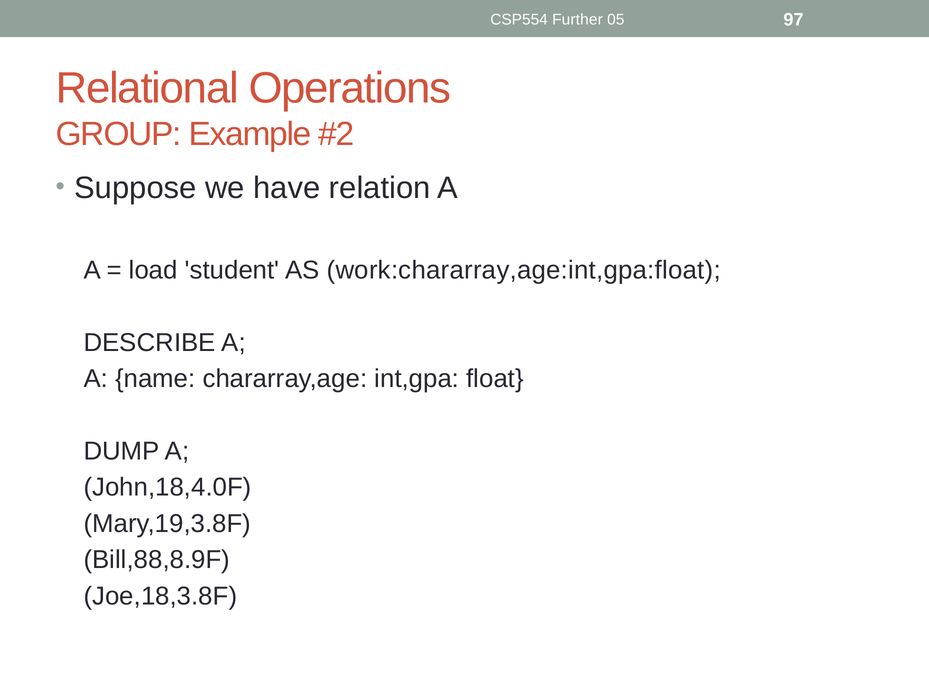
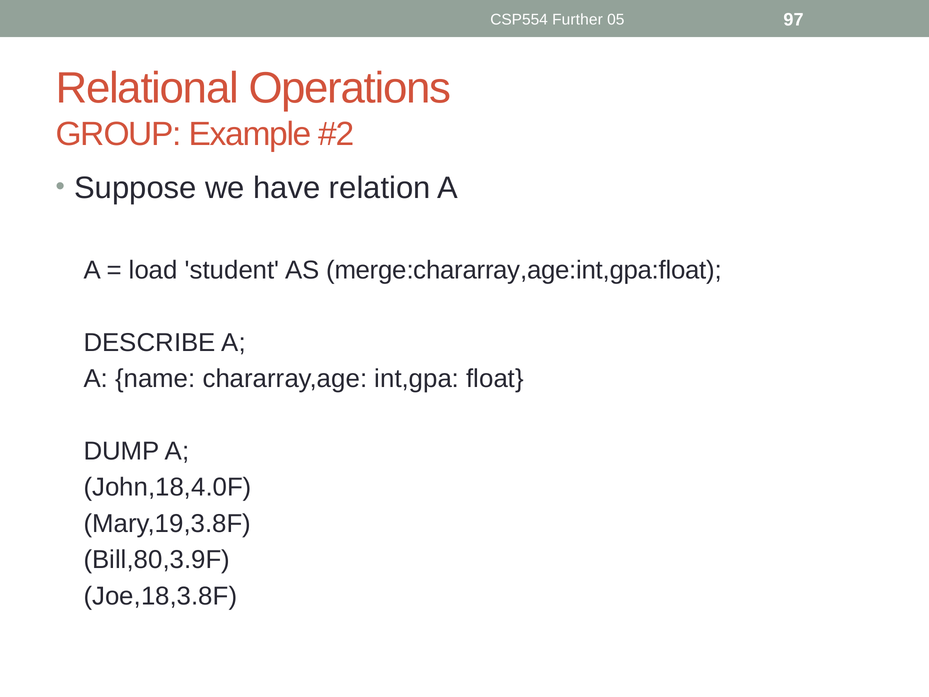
work:chararray,age:int,gpa:float: work:chararray,age:int,gpa:float -> merge:chararray,age:int,gpa:float
Bill,88,8.9F: Bill,88,8.9F -> Bill,80,3.9F
